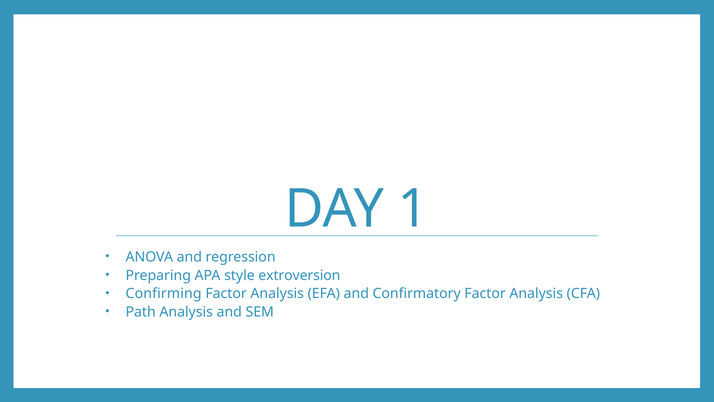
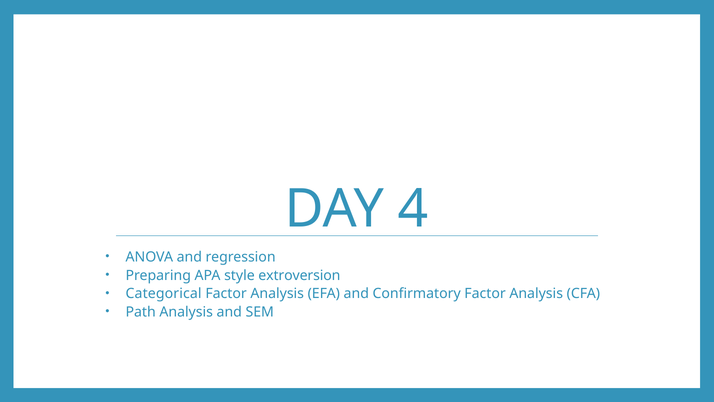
1: 1 -> 4
Confirming: Confirming -> Categorical
